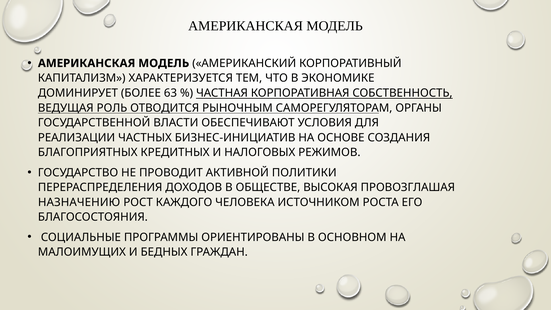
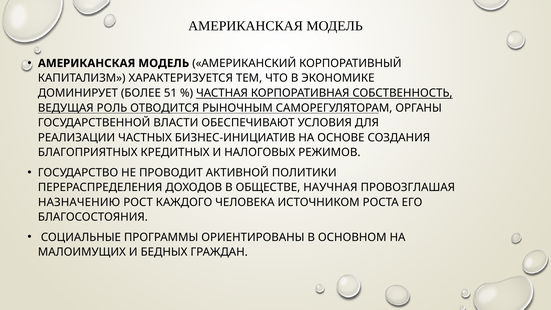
63: 63 -> 51
ВЫСОКАЯ: ВЫСОКАЯ -> НАУЧНАЯ
